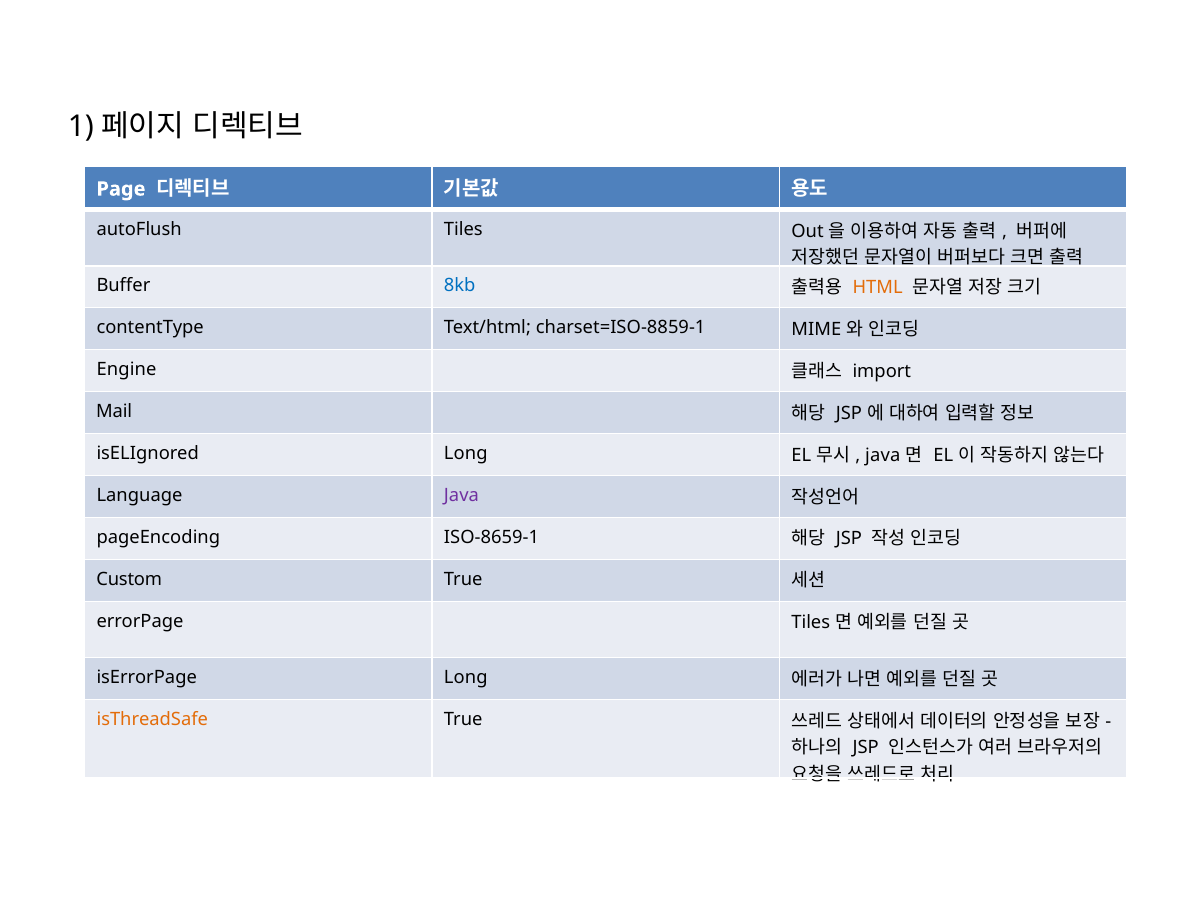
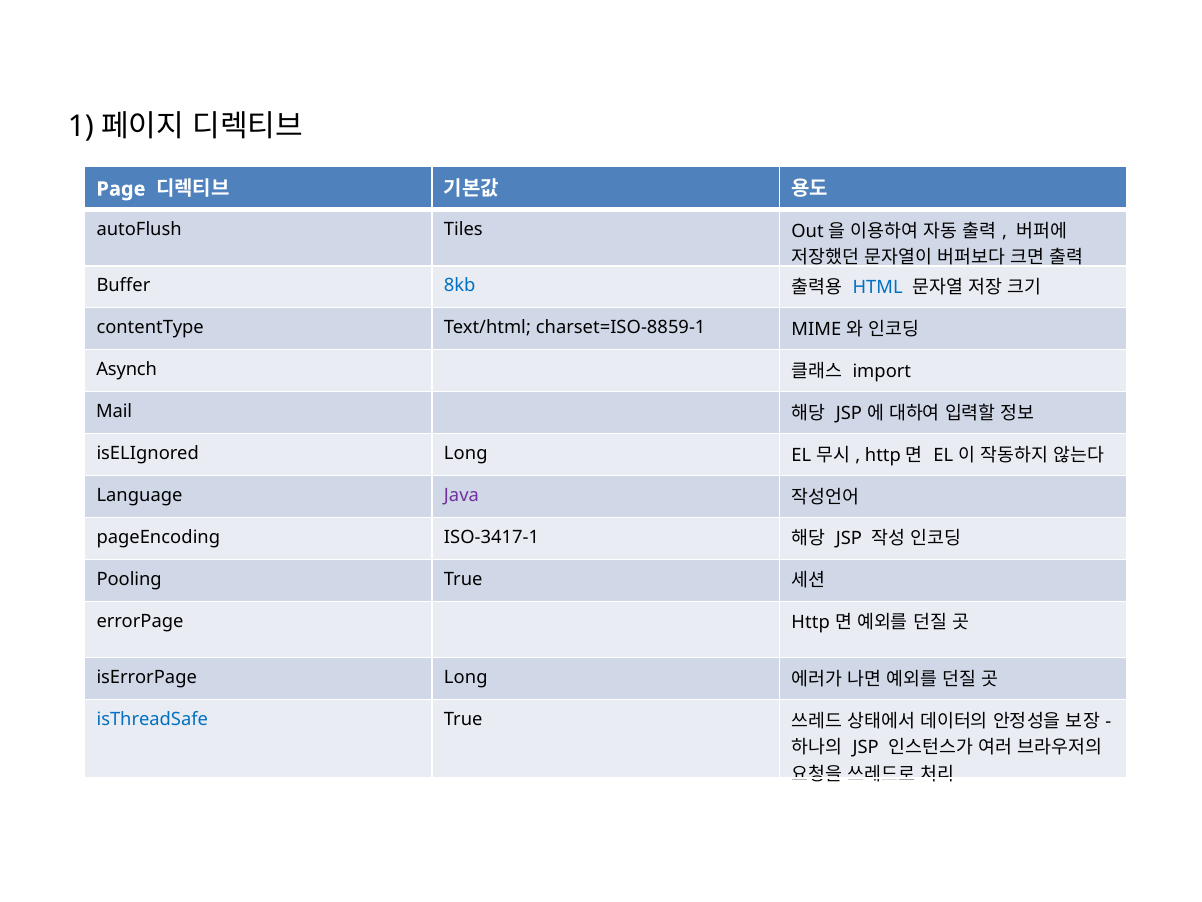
HTML colour: orange -> blue
Engine: Engine -> Asynch
java at (883, 455): java -> http
ISO-8659-1: ISO-8659-1 -> ISO-3417-1
Custom: Custom -> Pooling
errorPage Tiles: Tiles -> Http
isThreadSafe colour: orange -> blue
